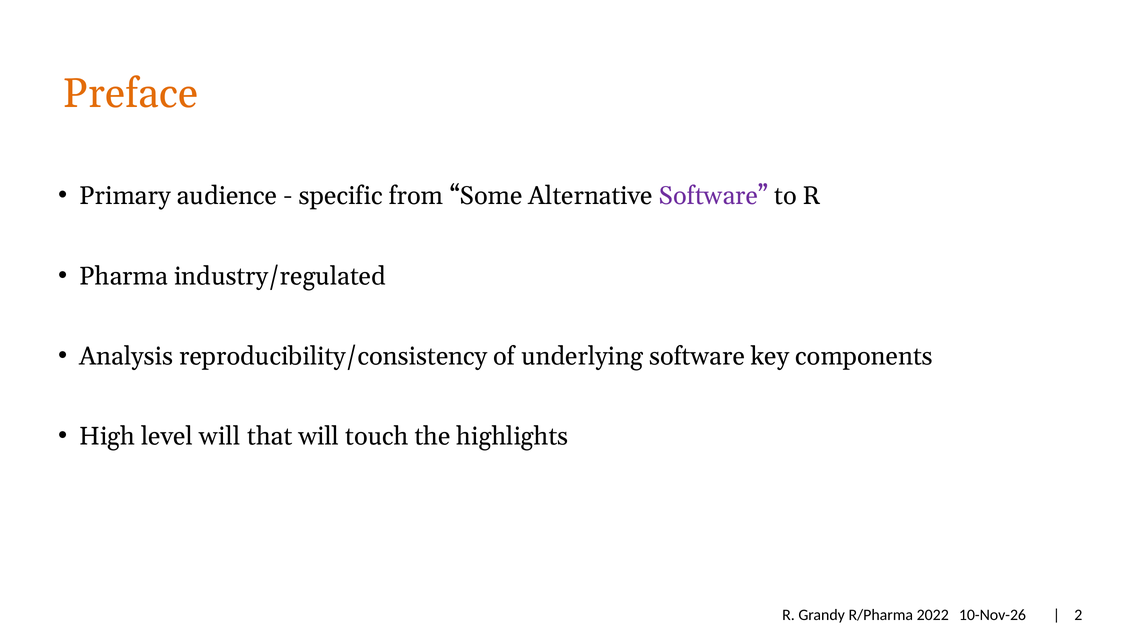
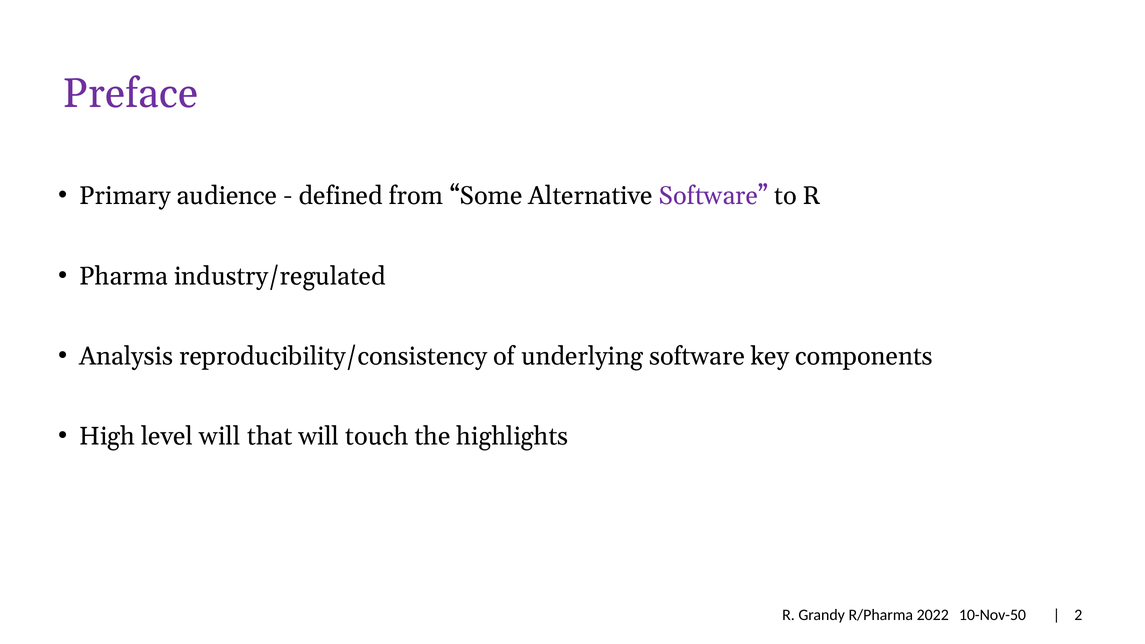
Preface colour: orange -> purple
specific: specific -> defined
10-Nov-26: 10-Nov-26 -> 10-Nov-50
